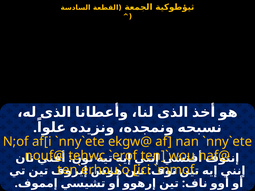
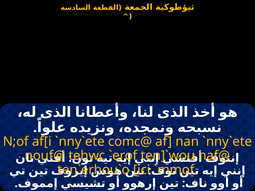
ekgw@: ekgw@ -> comc@
